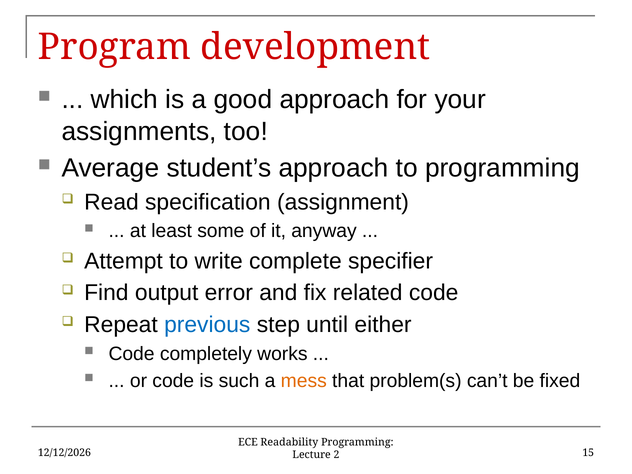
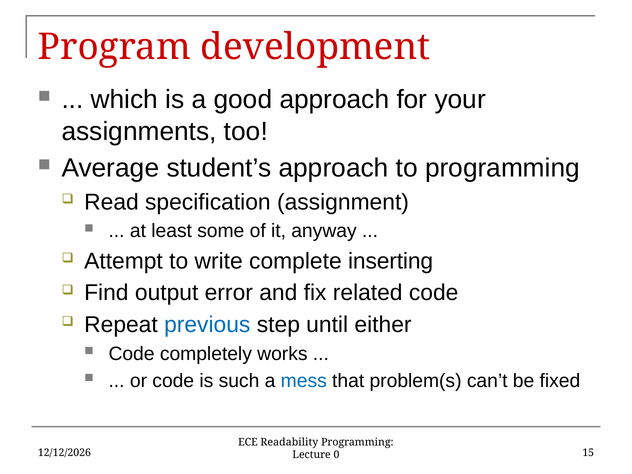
specifier: specifier -> inserting
mess colour: orange -> blue
2: 2 -> 0
